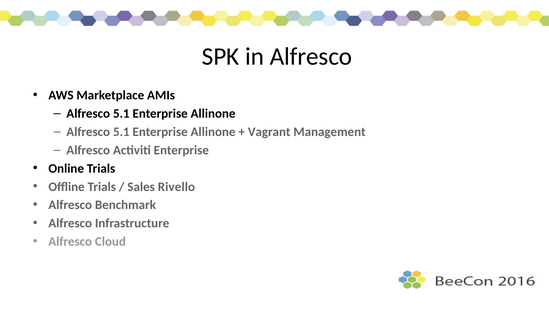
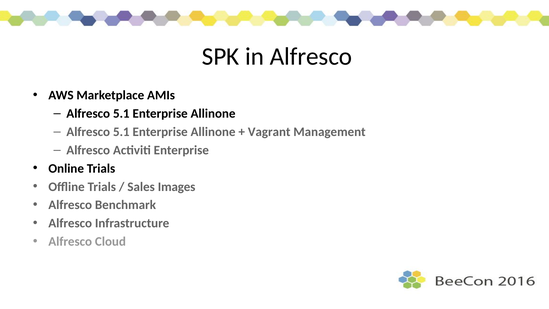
Rivello: Rivello -> Images
